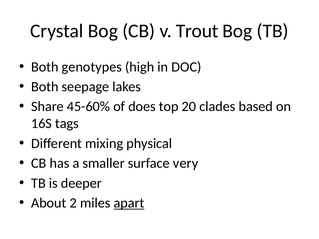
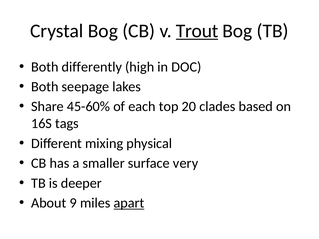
Trout underline: none -> present
genotypes: genotypes -> differently
does: does -> each
2: 2 -> 9
